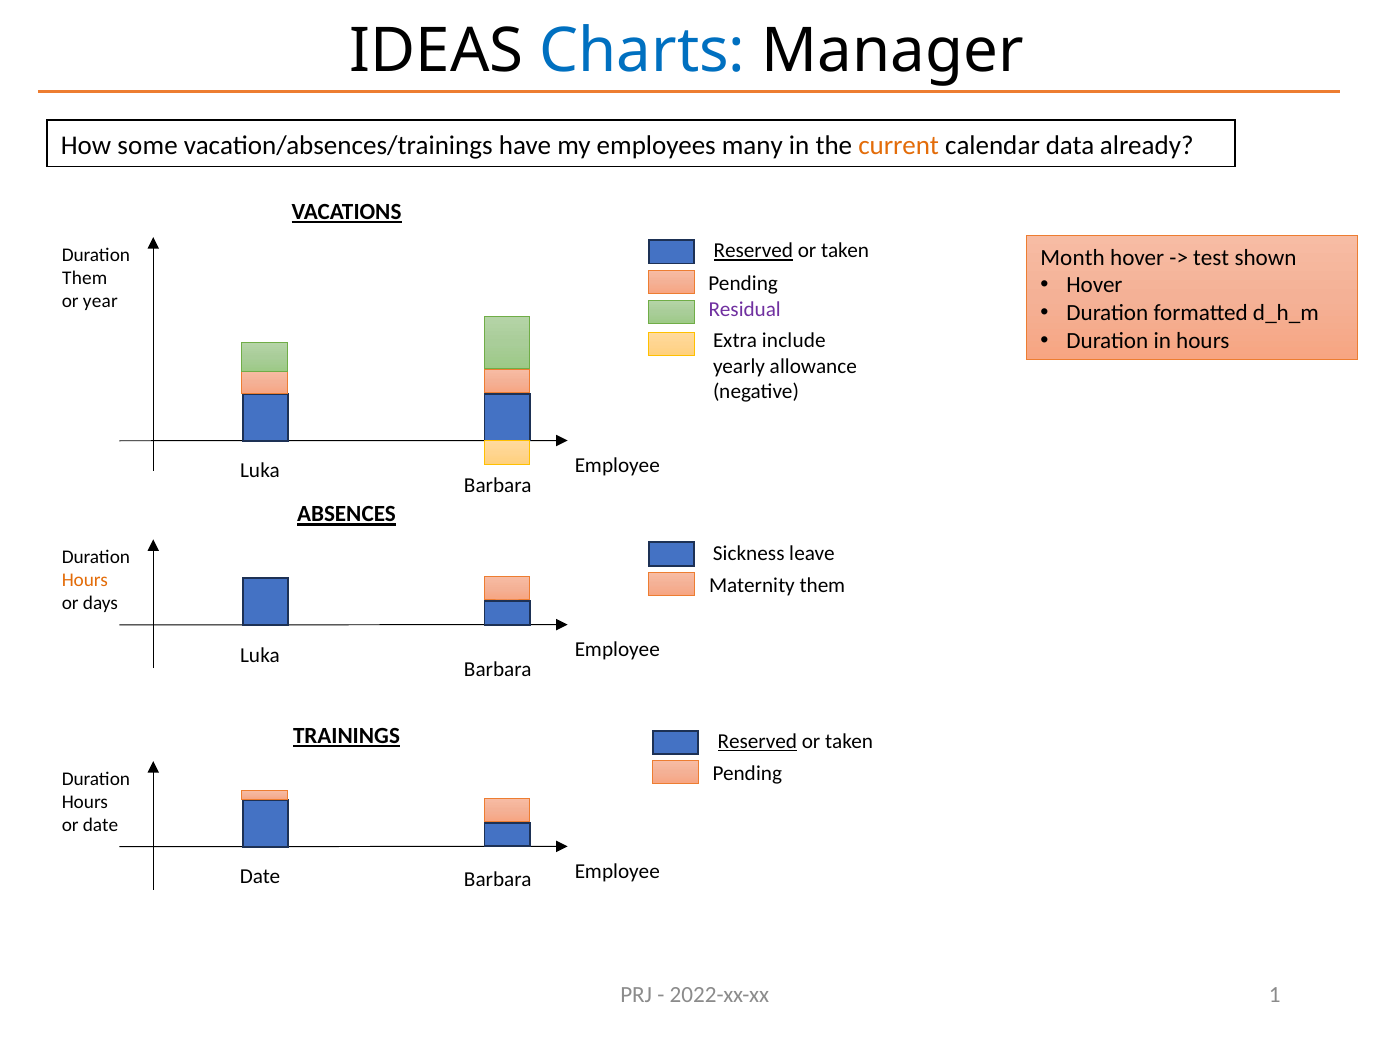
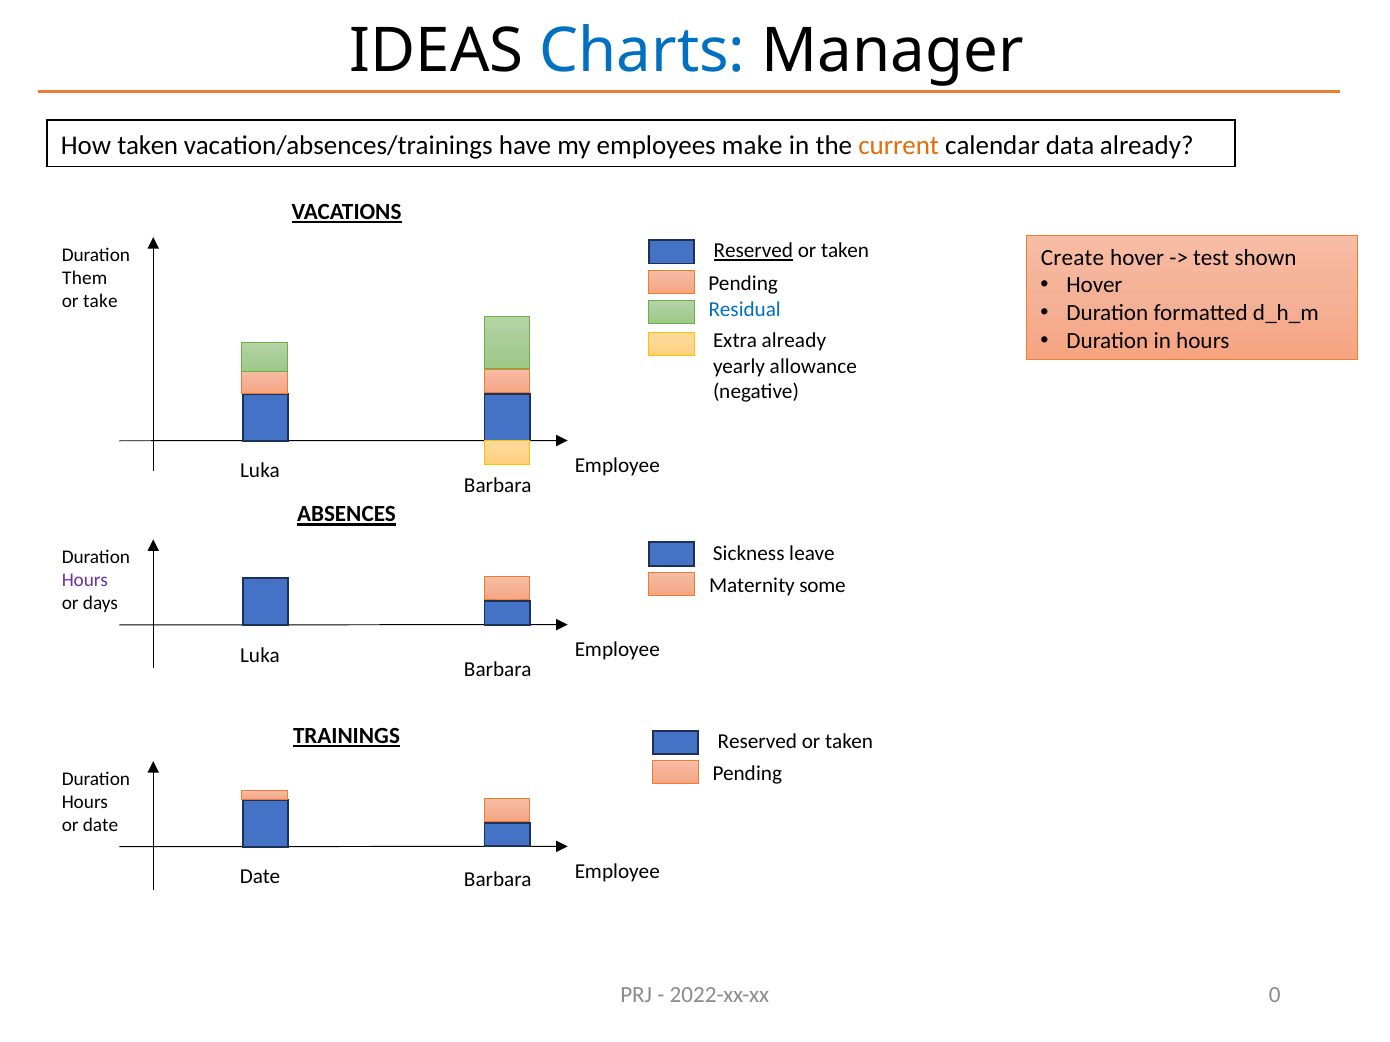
How some: some -> taken
many: many -> make
Month: Month -> Create
year: year -> take
Residual colour: purple -> blue
Extra include: include -> already
Hours at (85, 581) colour: orange -> purple
Maternity them: them -> some
Reserved at (757, 742) underline: present -> none
1: 1 -> 0
